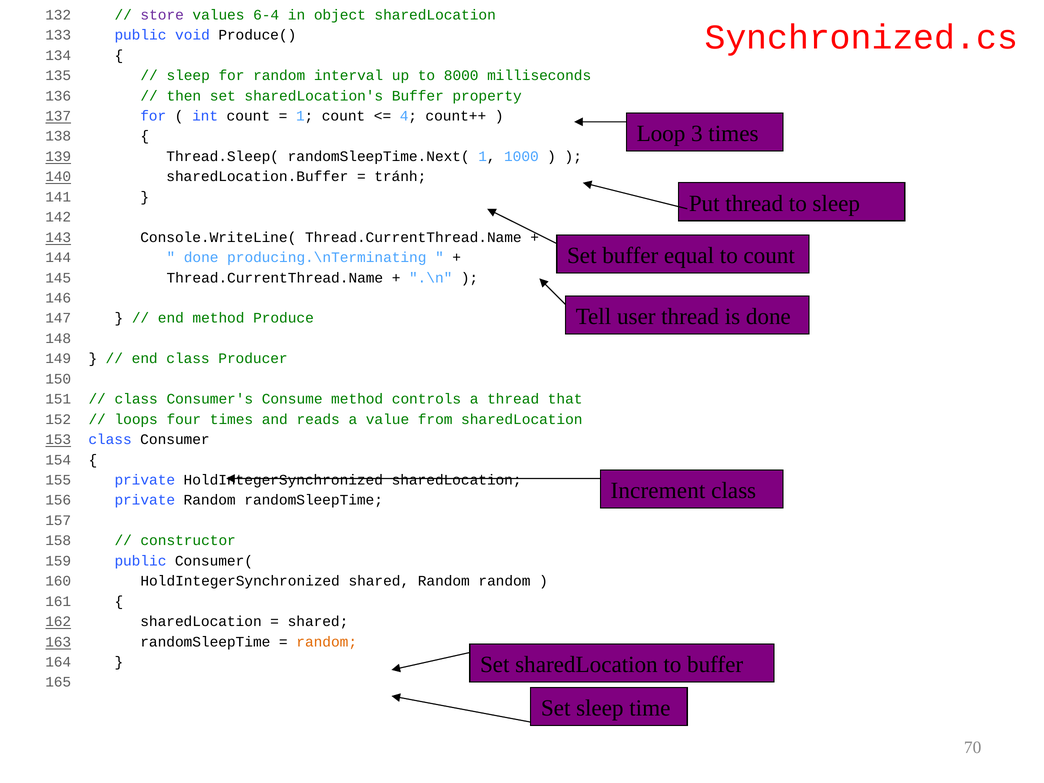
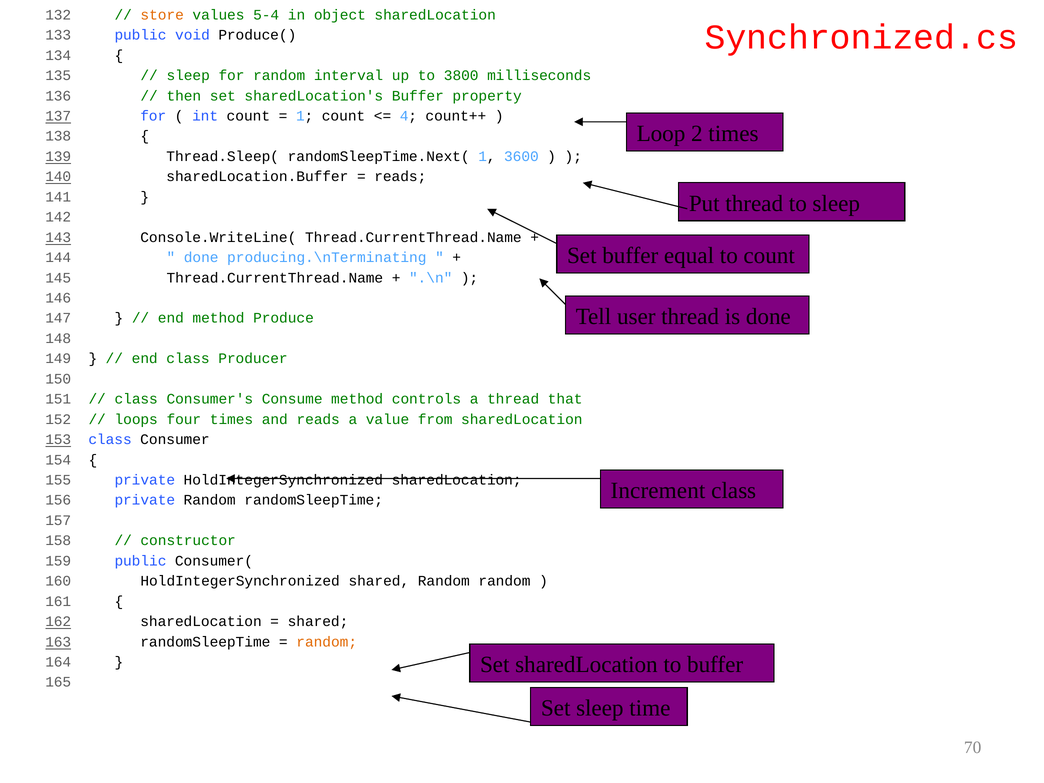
store colour: purple -> orange
6-4: 6-4 -> 5-4
8000: 8000 -> 3800
3: 3 -> 2
1000: 1000 -> 3600
tránh at (400, 177): tránh -> reads
